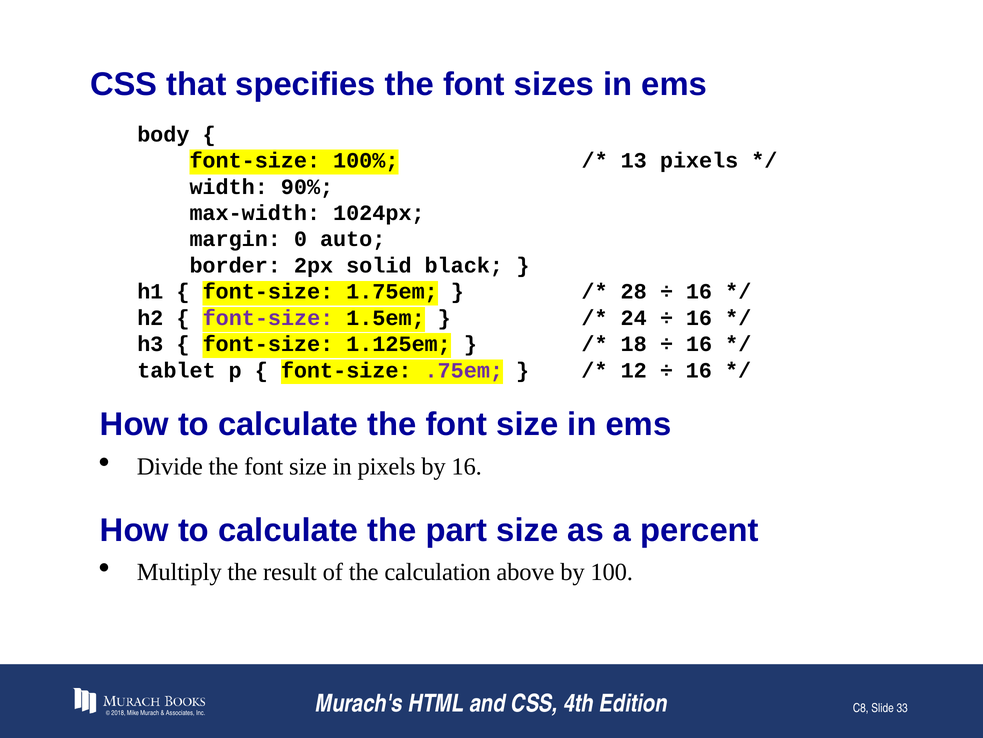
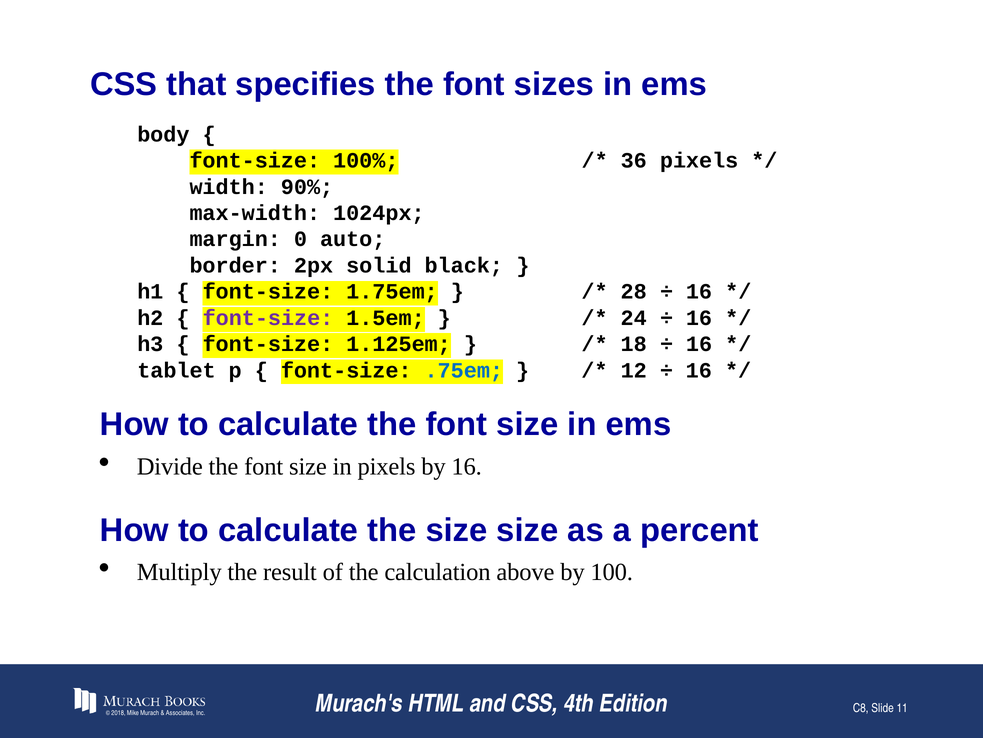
13: 13 -> 36
.75em colour: purple -> blue
the part: part -> size
33: 33 -> 11
